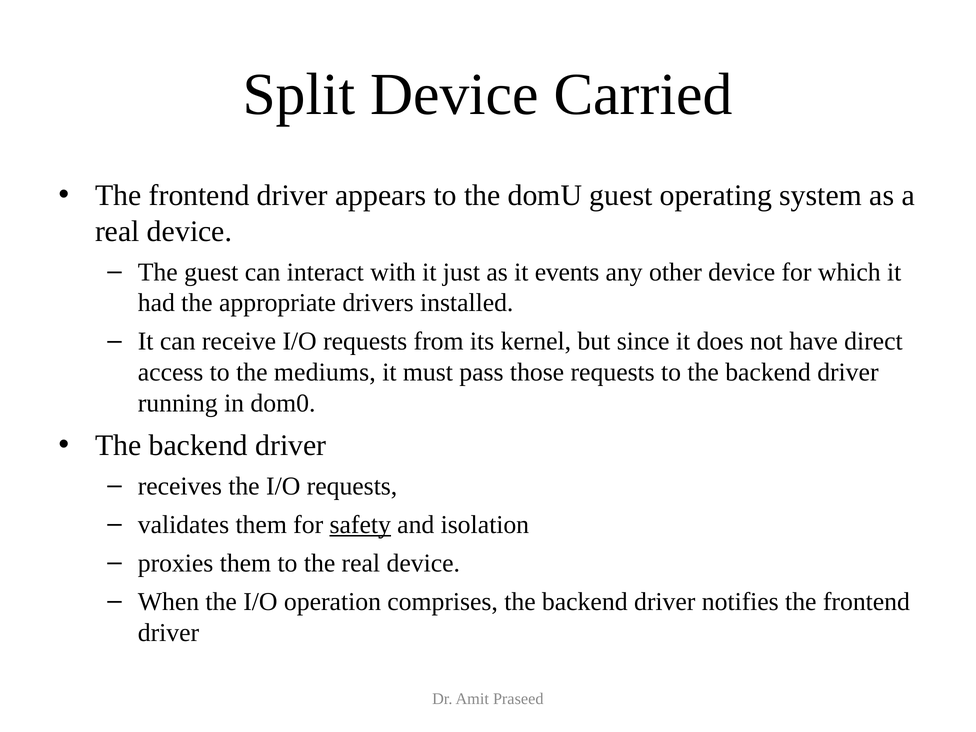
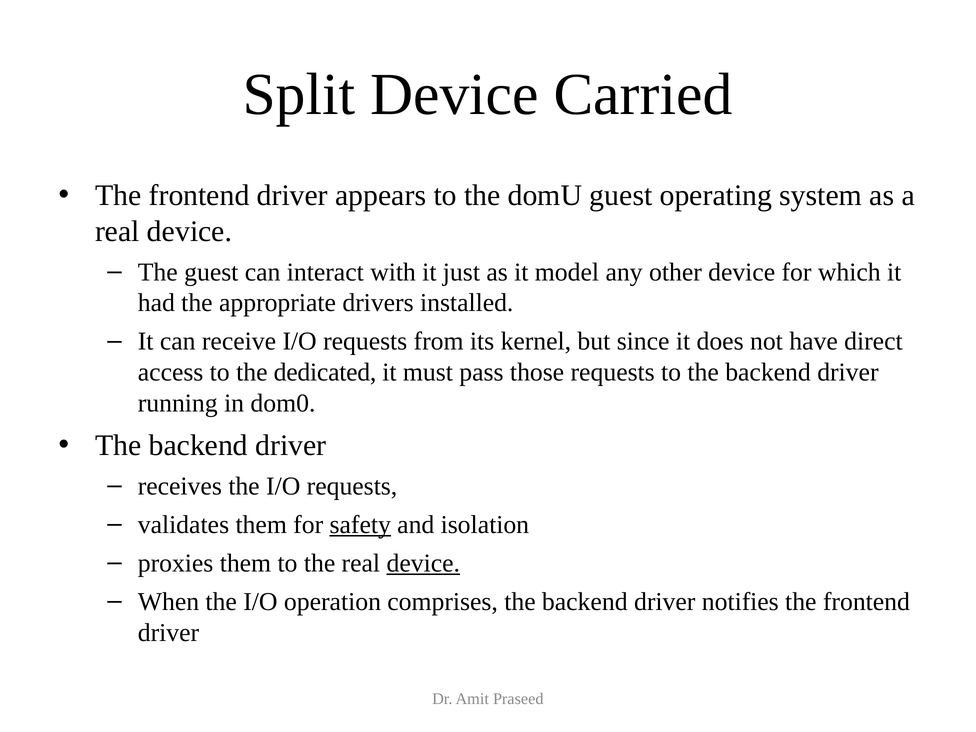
events: events -> model
mediums: mediums -> dedicated
device at (423, 563) underline: none -> present
